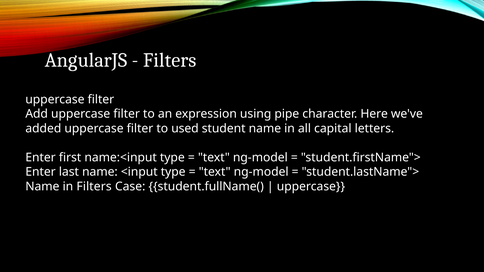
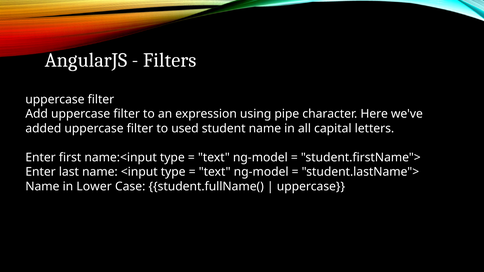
in Filters: Filters -> Lower
